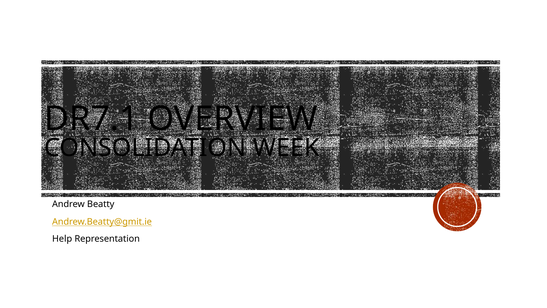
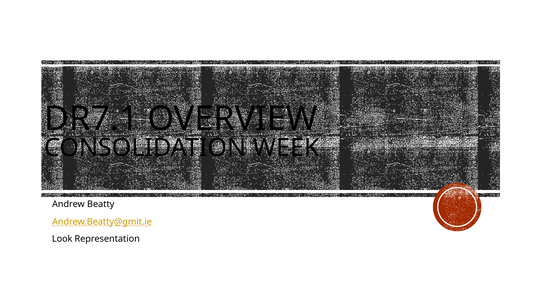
Help: Help -> Look
